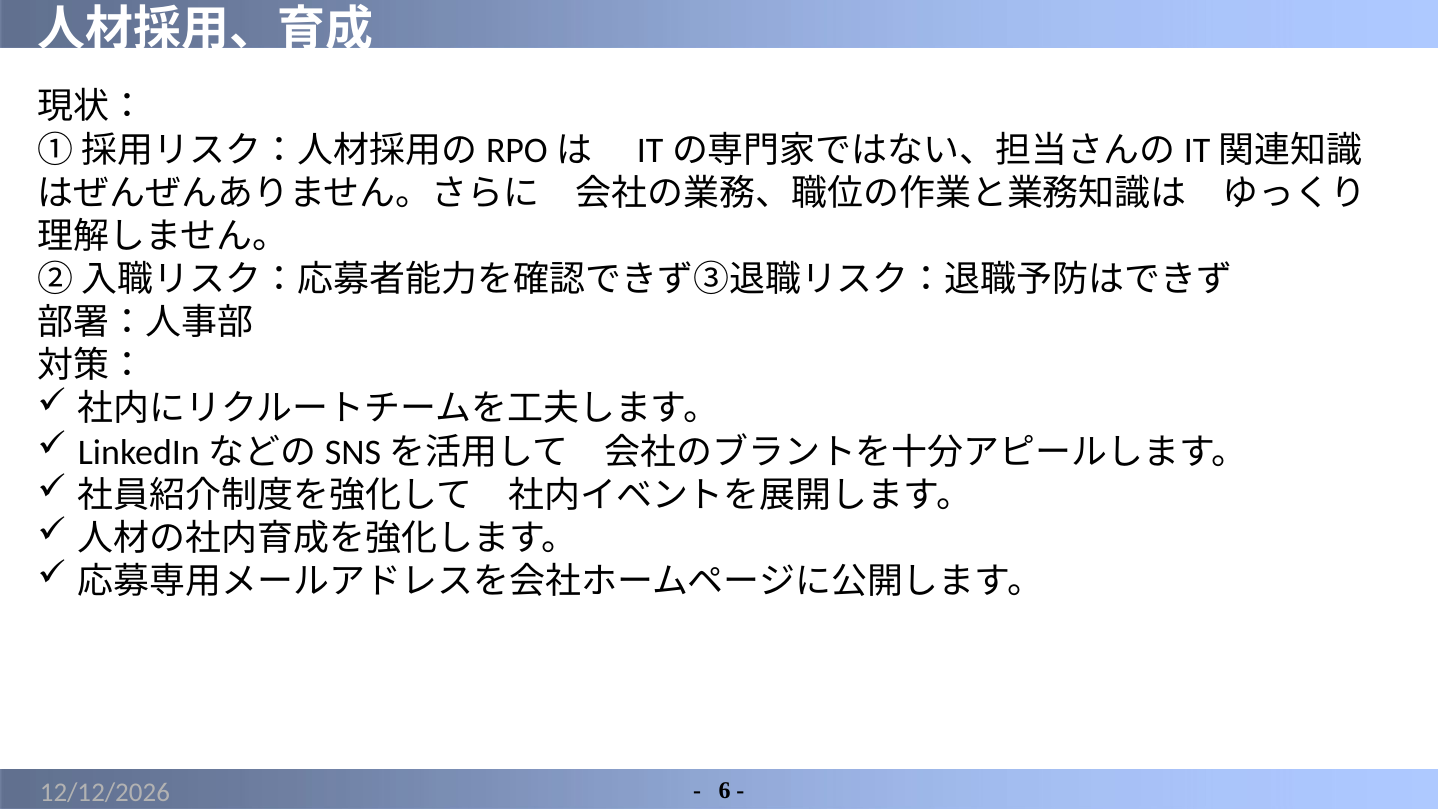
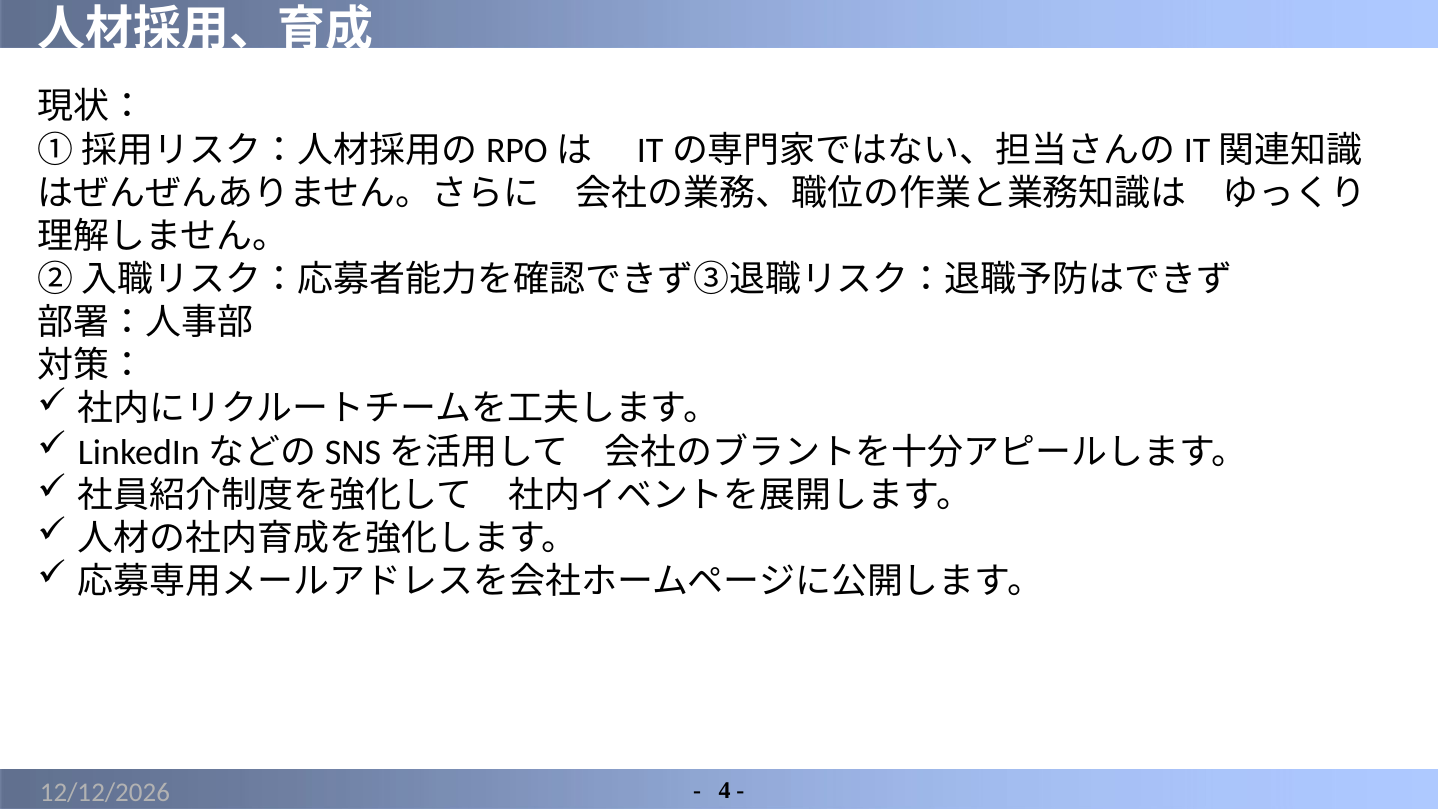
6: 6 -> 4
